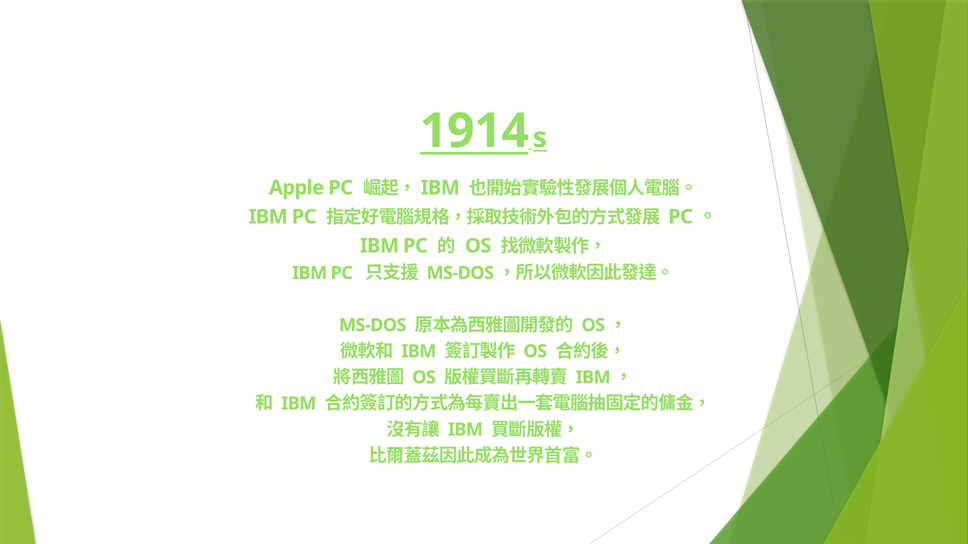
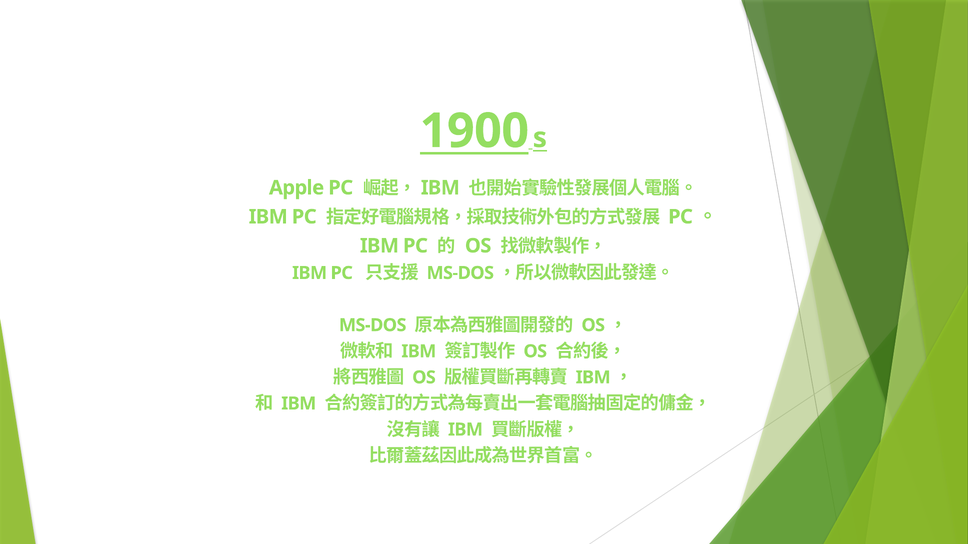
1914: 1914 -> 1900
